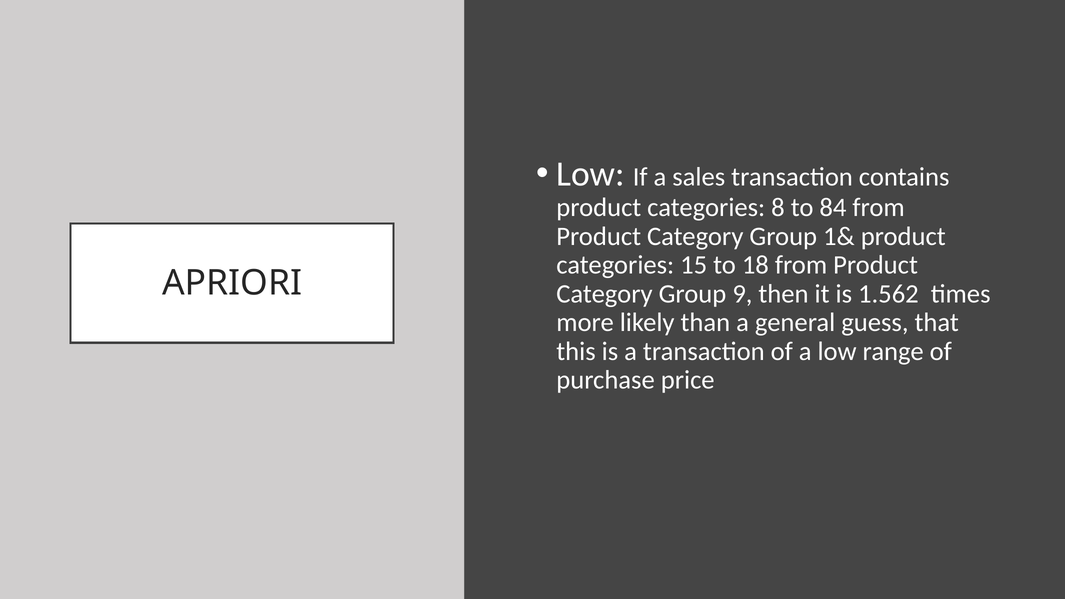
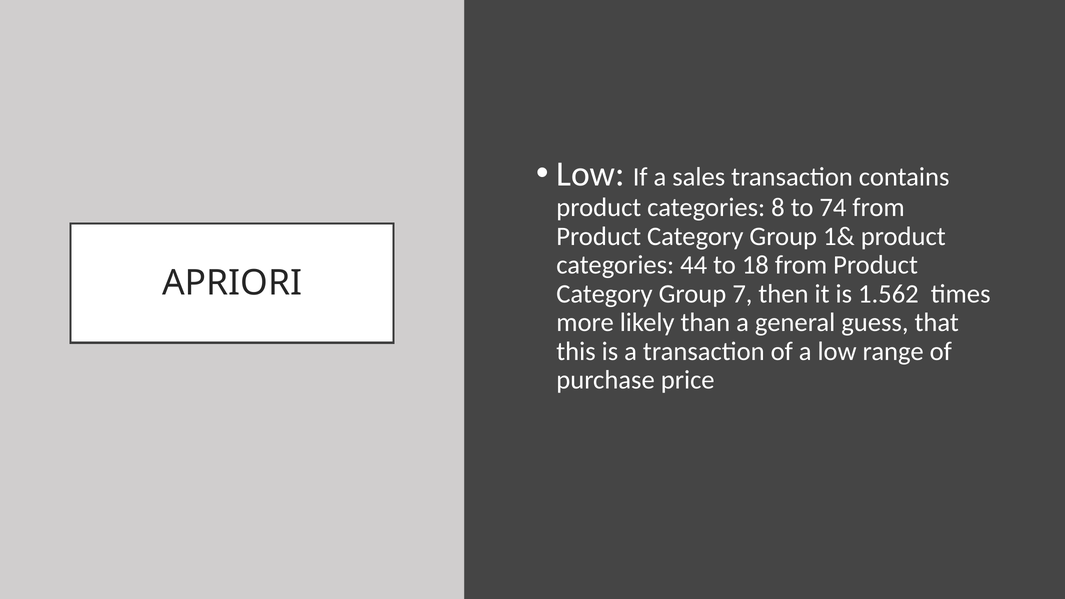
84: 84 -> 74
15: 15 -> 44
9: 9 -> 7
